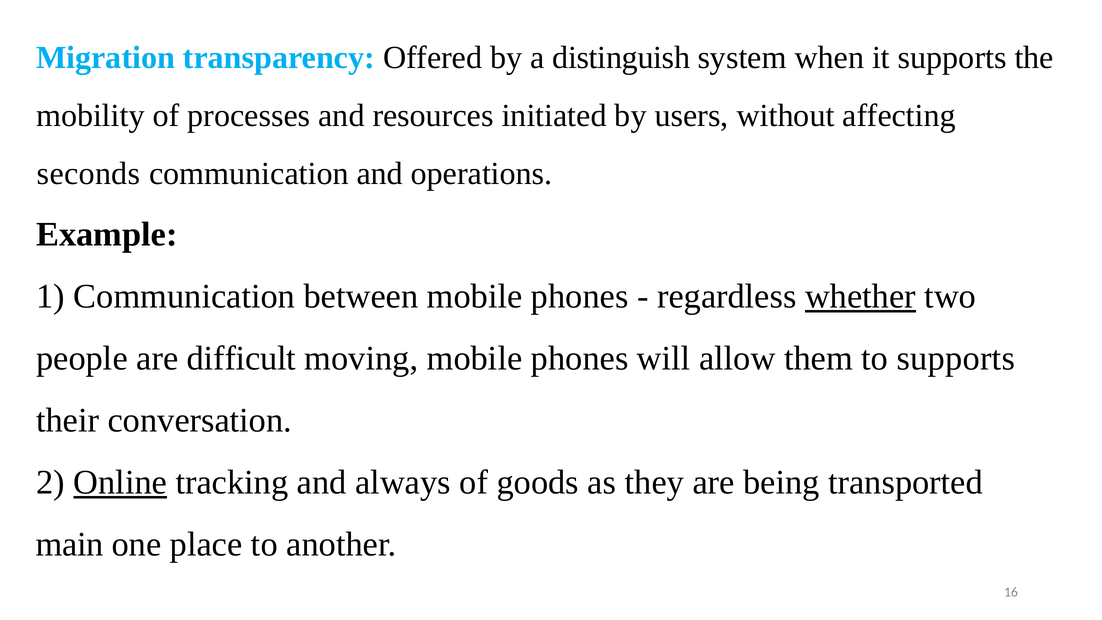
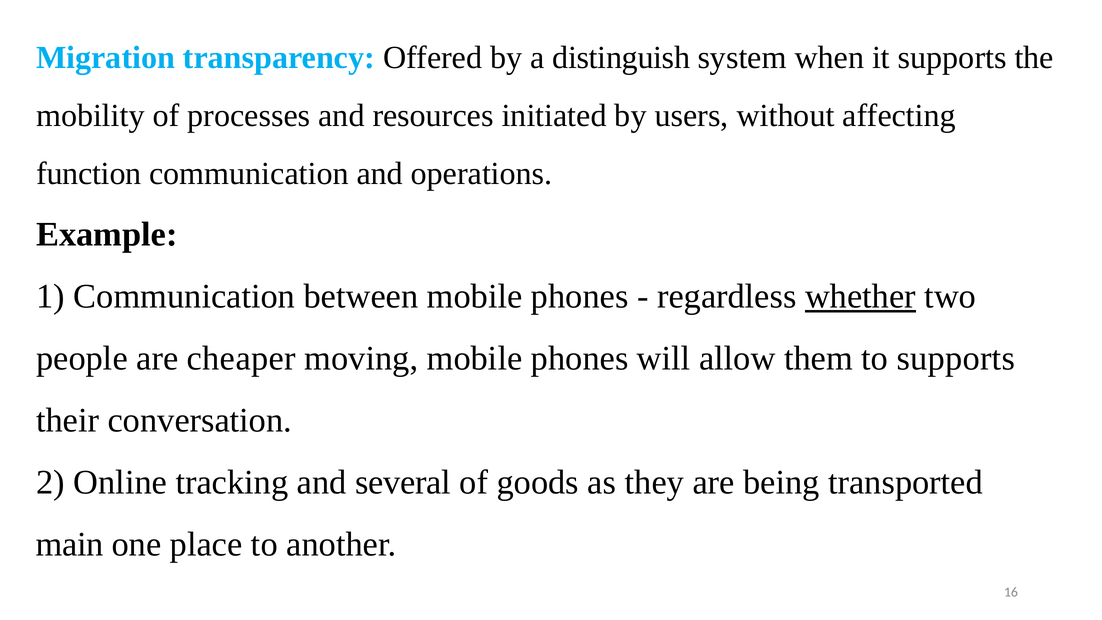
seconds: seconds -> function
difficult: difficult -> cheaper
Online underline: present -> none
always: always -> several
